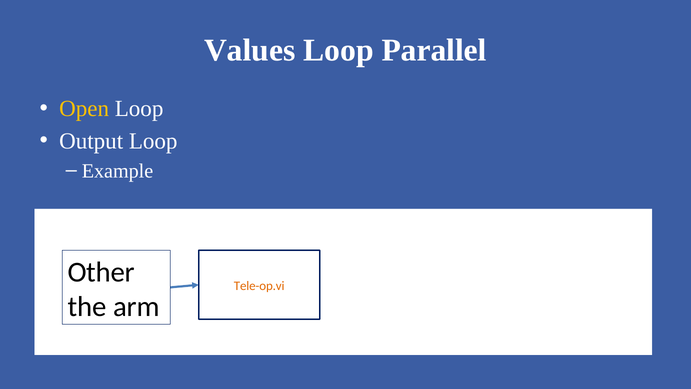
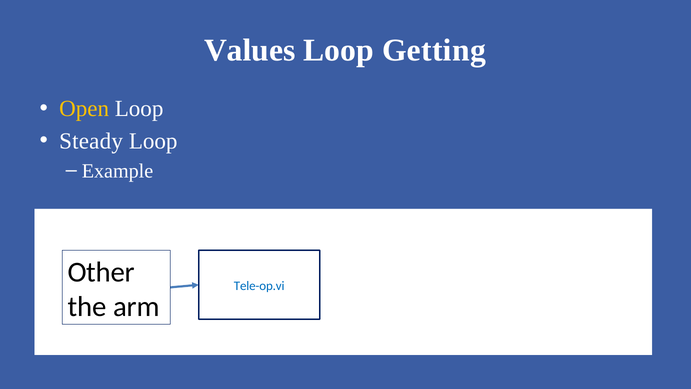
Parallel: Parallel -> Getting
Output: Output -> Steady
Tele-op.vi colour: orange -> blue
